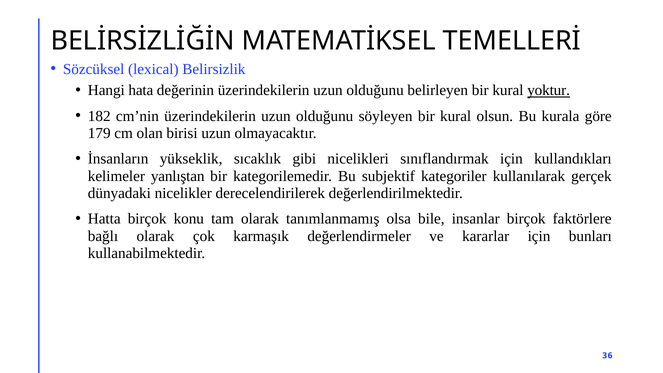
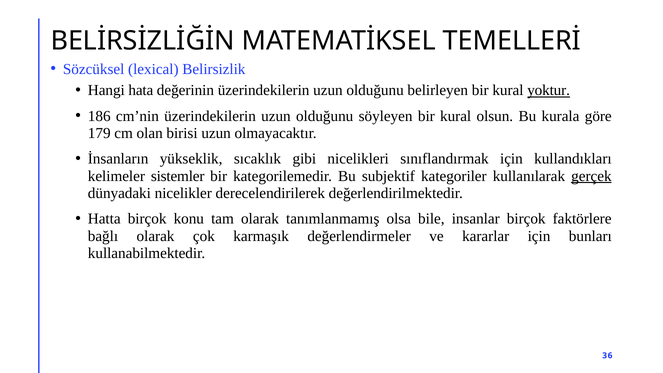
182: 182 -> 186
yanlıştan: yanlıştan -> sistemler
gerçek underline: none -> present
